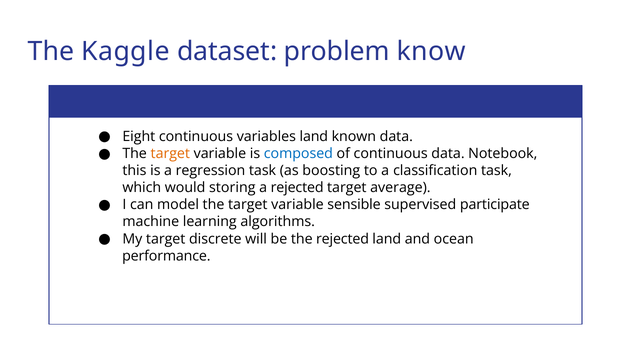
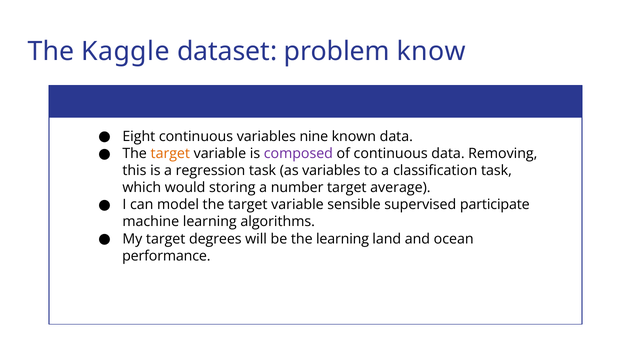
variables land: land -> nine
composed colour: blue -> purple
Notebook: Notebook -> Removing
as boosting: boosting -> variables
a rejected: rejected -> number
discrete: discrete -> degrees
the rejected: rejected -> learning
